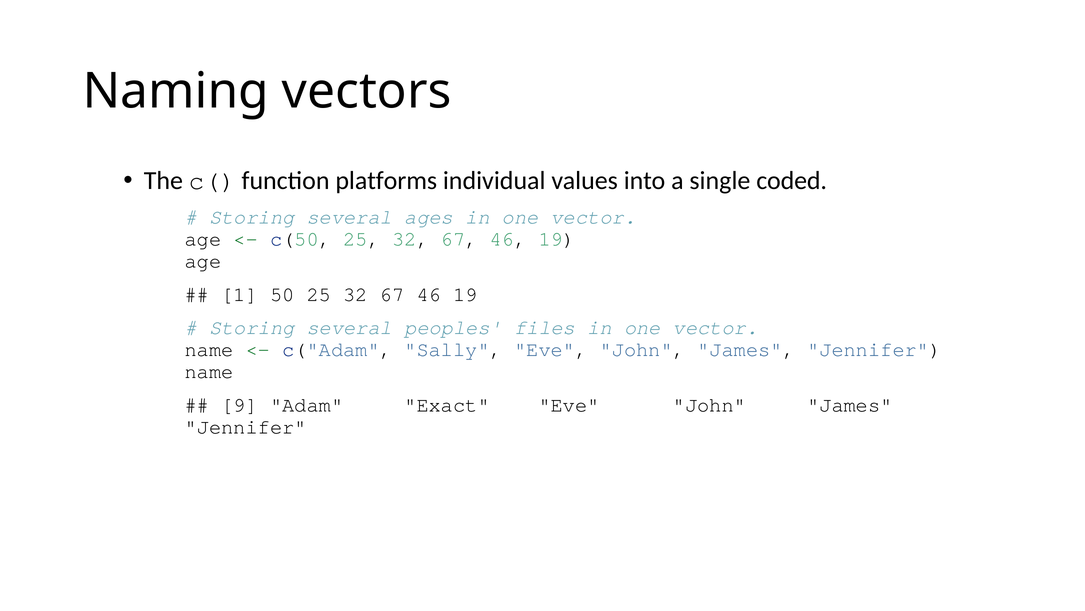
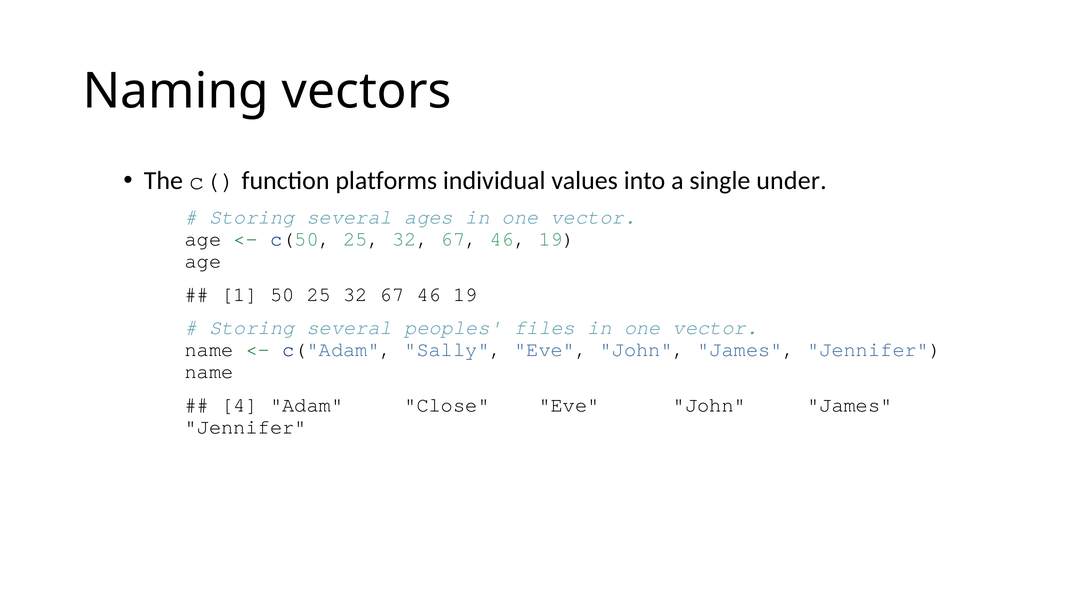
coded: coded -> under
9: 9 -> 4
Exact: Exact -> Close
